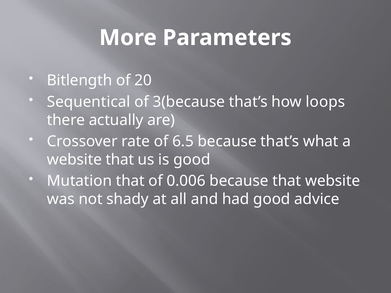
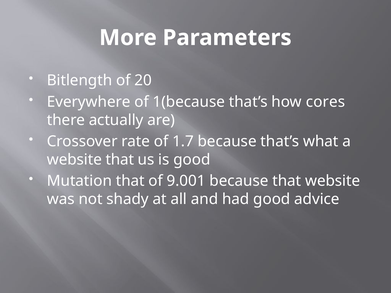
Sequentical: Sequentical -> Everywhere
3(because: 3(because -> 1(because
loops: loops -> cores
6.5: 6.5 -> 1.7
0.006: 0.006 -> 9.001
